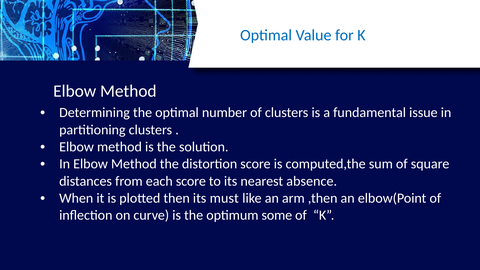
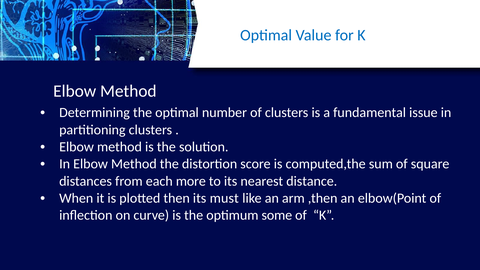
each score: score -> more
absence: absence -> distance
